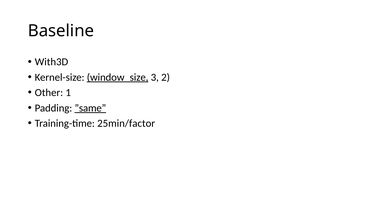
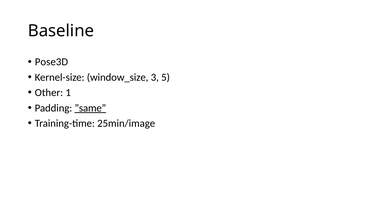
With3D: With3D -> Pose3D
window_size underline: present -> none
2: 2 -> 5
25min/factor: 25min/factor -> 25min/image
